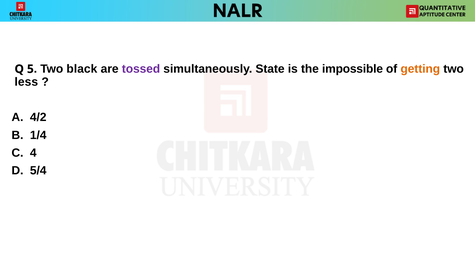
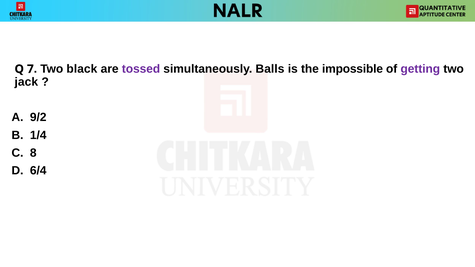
5: 5 -> 7
State: State -> Balls
getting colour: orange -> purple
less: less -> jack
4/2: 4/2 -> 9/2
4: 4 -> 8
5/4: 5/4 -> 6/4
